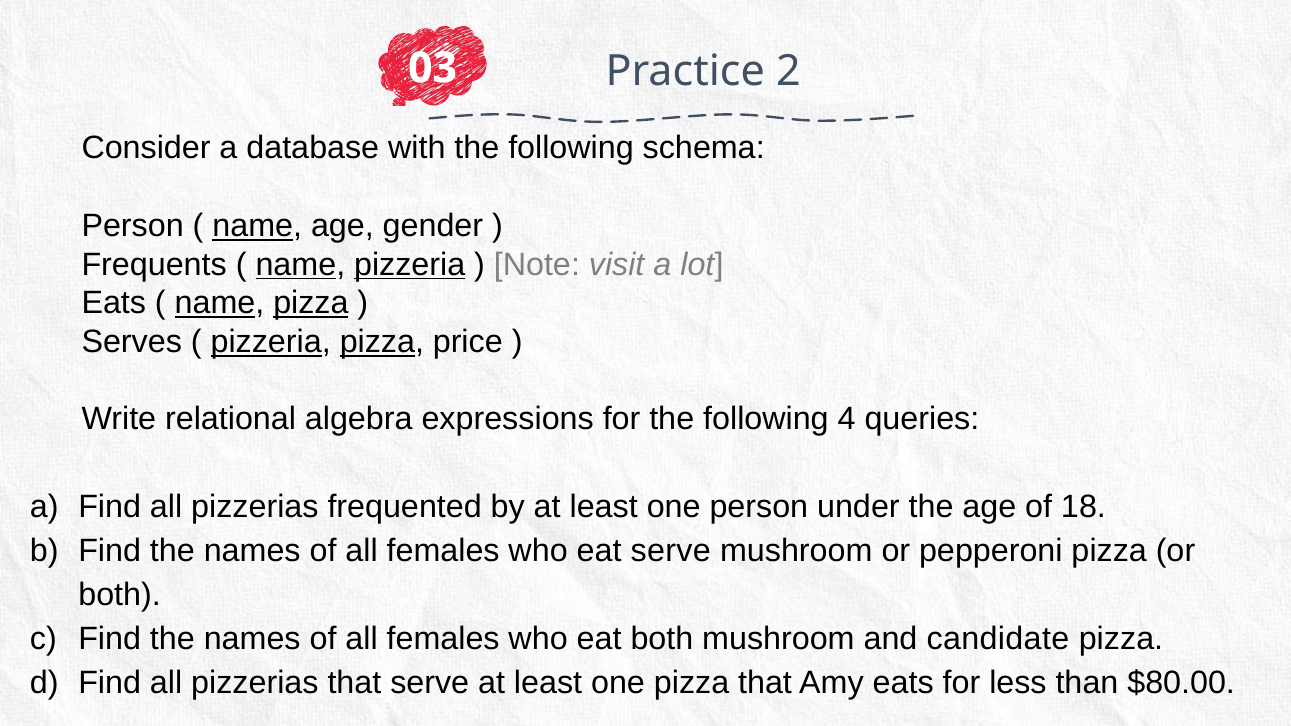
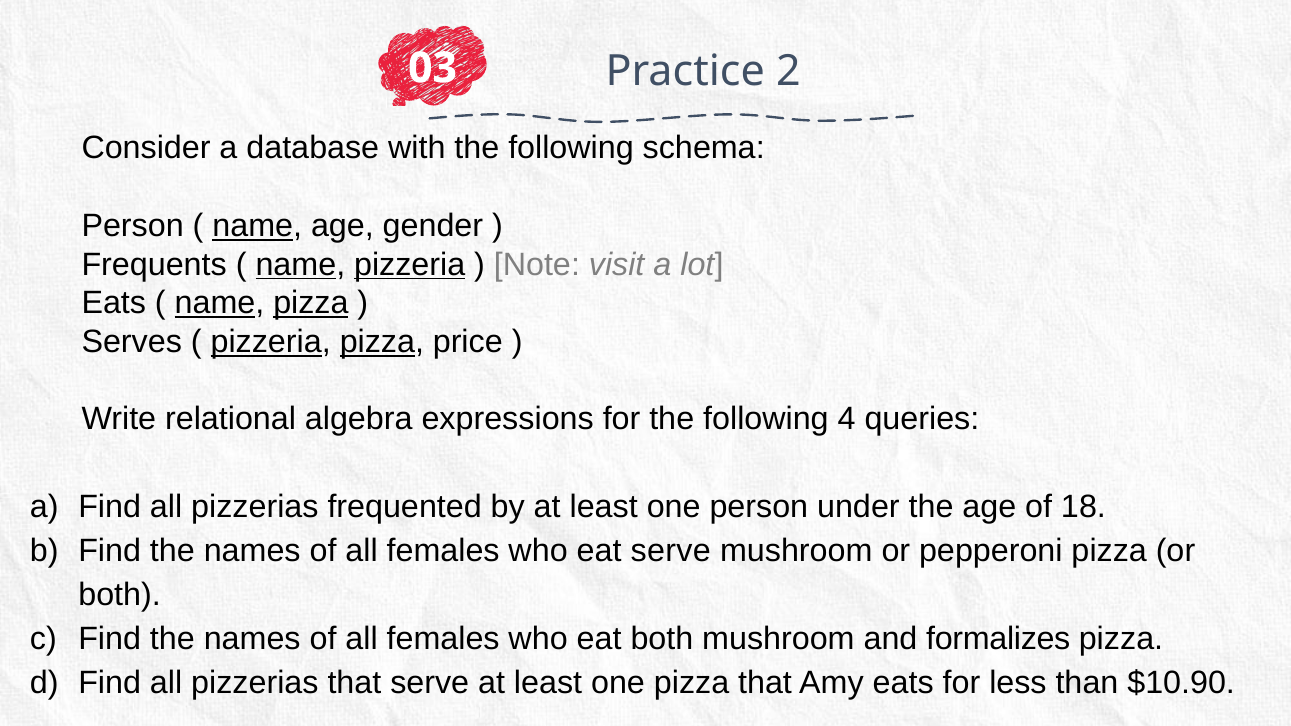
candidate: candidate -> formalizes
$80.00: $80.00 -> $10.90
